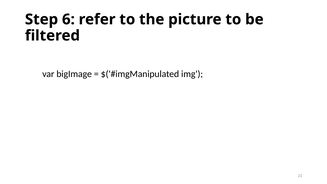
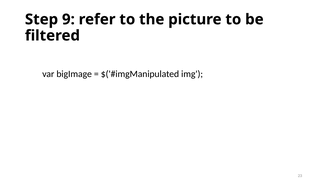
6: 6 -> 9
